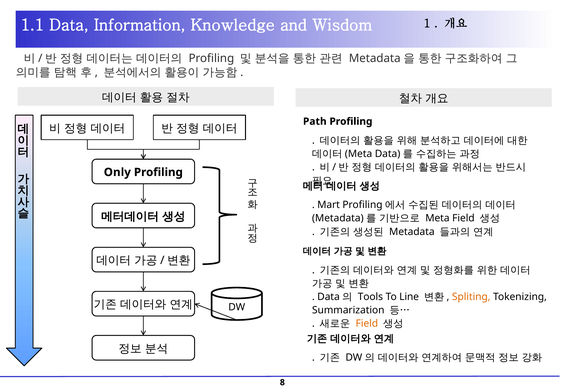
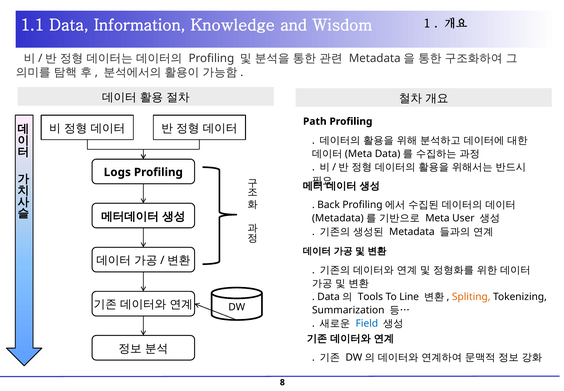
Only: Only -> Logs
Mart: Mart -> Back
Meta Field: Field -> User
Field at (367, 323) colour: orange -> blue
